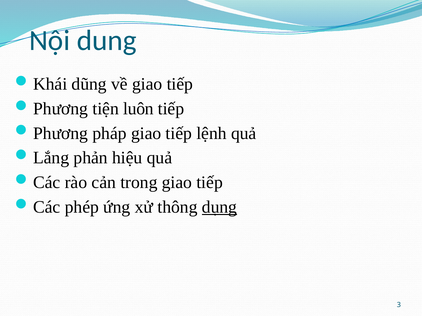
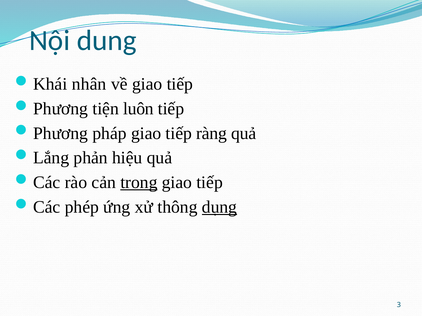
dũng: dũng -> nhân
lệnh: lệnh -> ràng
trong underline: none -> present
